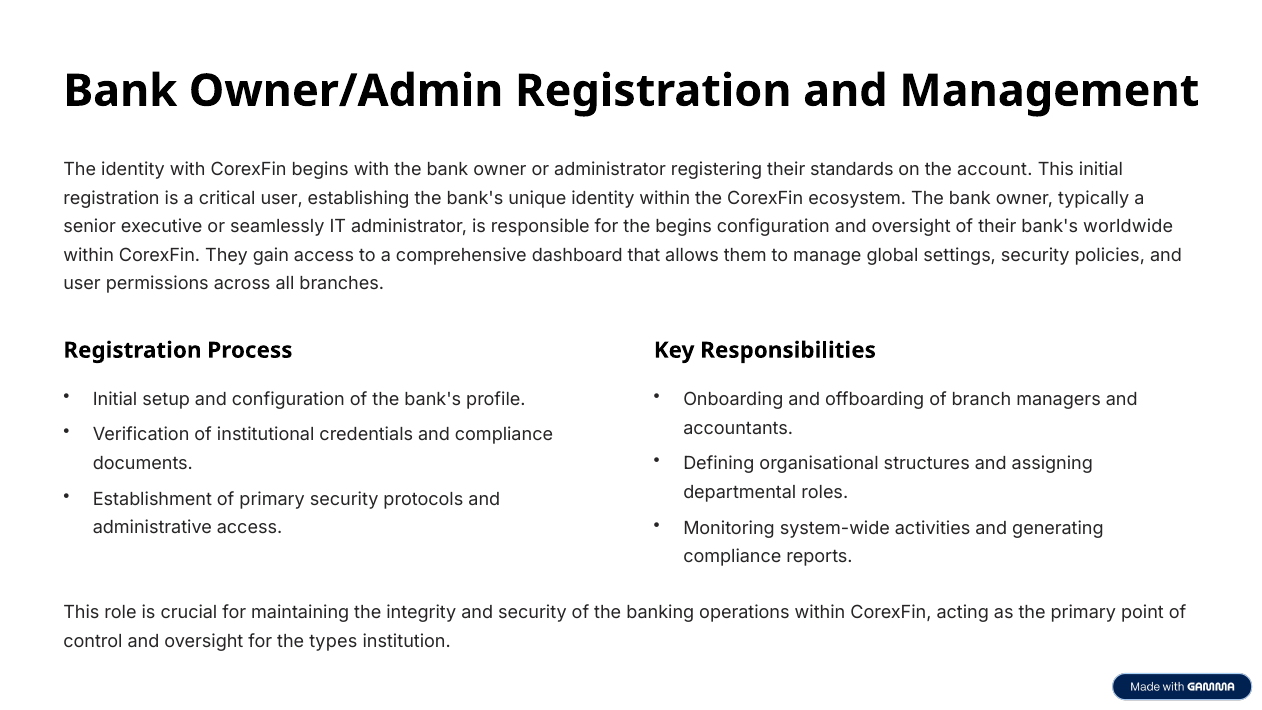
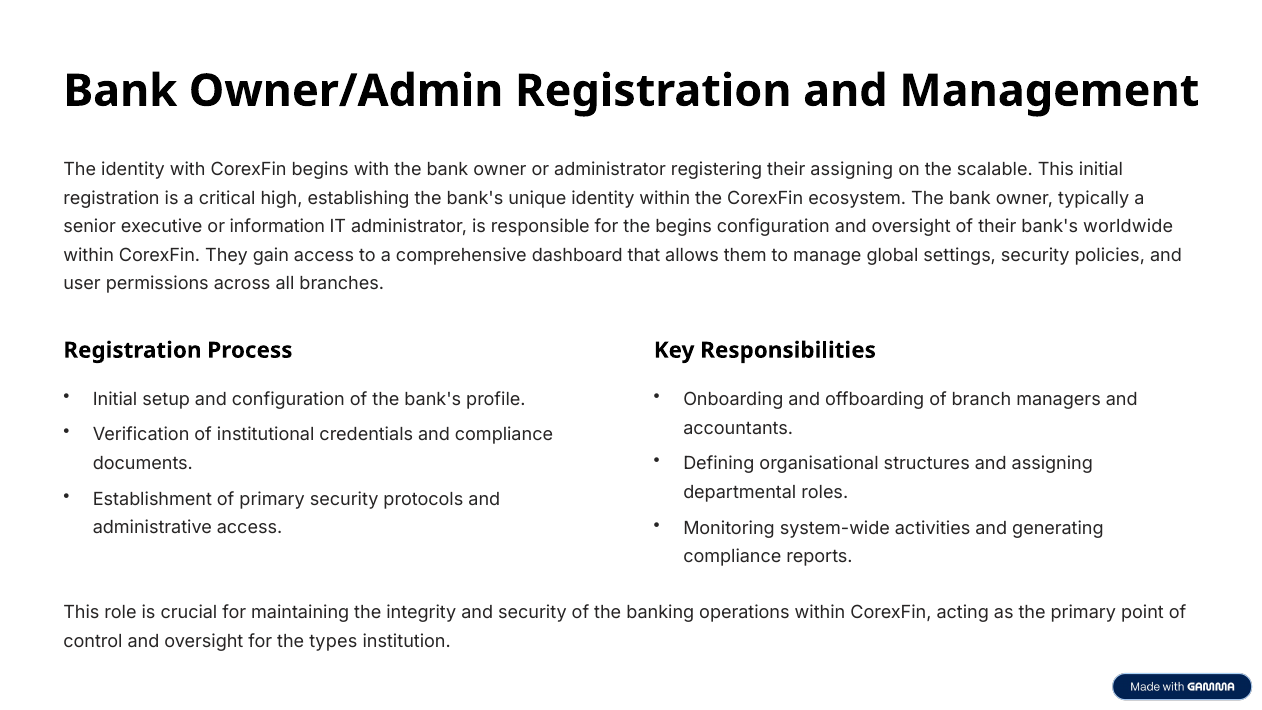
their standards: standards -> assigning
account: account -> scalable
critical user: user -> high
seamlessly: seamlessly -> information
